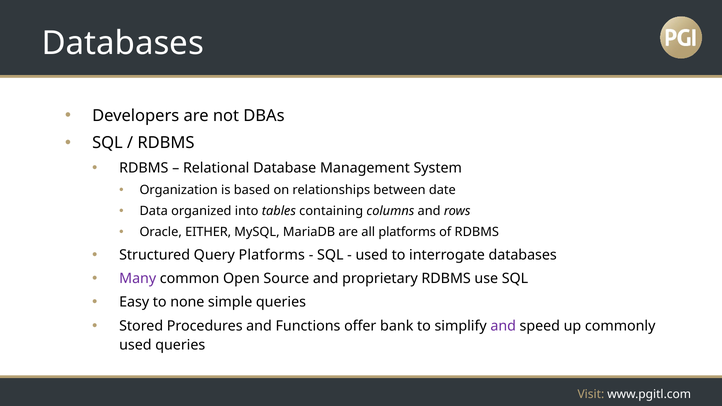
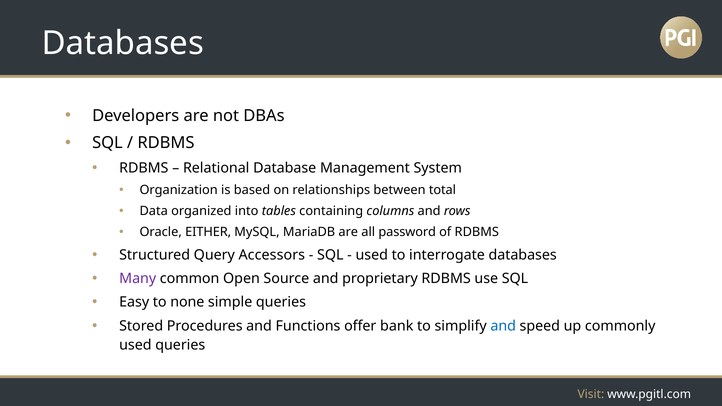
date: date -> total
all platforms: platforms -> password
Query Platforms: Platforms -> Accessors
and at (503, 326) colour: purple -> blue
